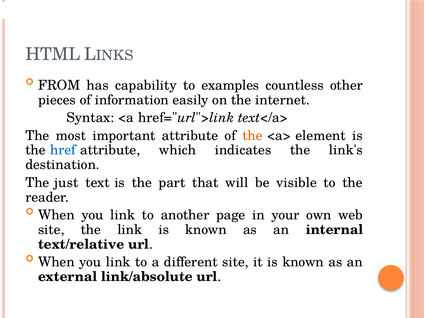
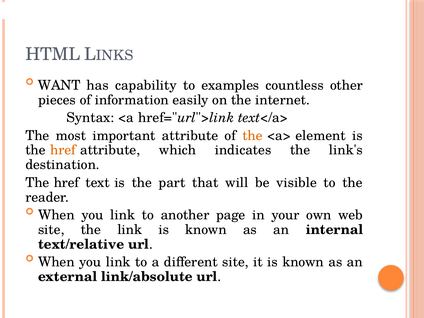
FROM: FROM -> WANT
href at (63, 150) colour: blue -> orange
just at (66, 183): just -> href
